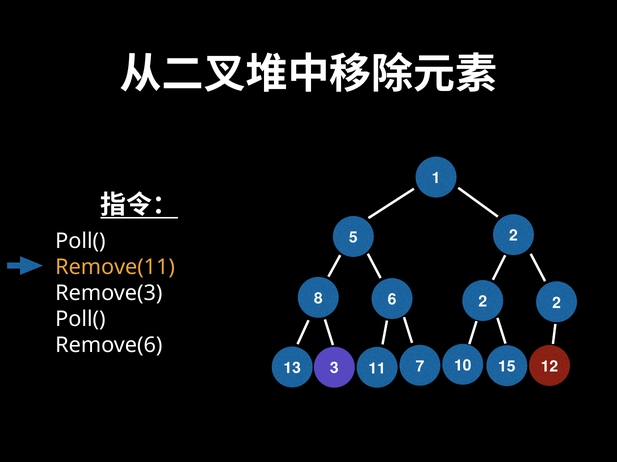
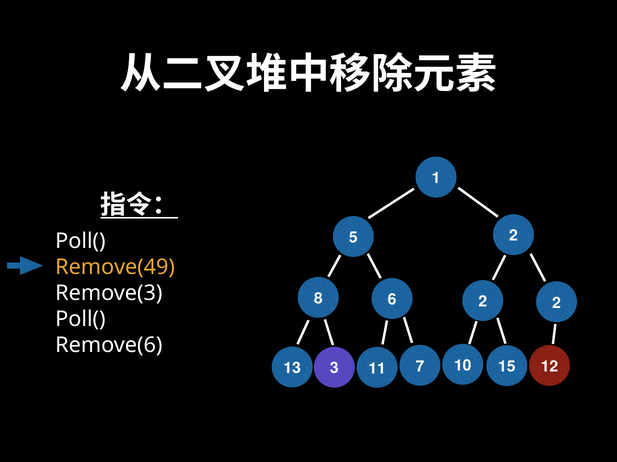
Remove(11: Remove(11 -> Remove(49
